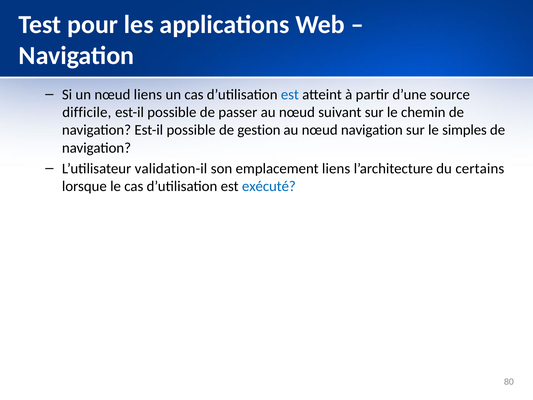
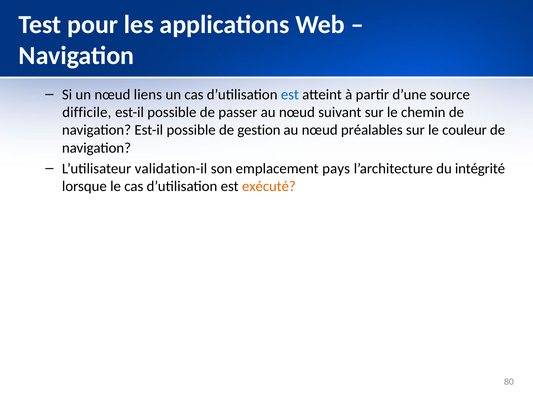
nœud navigation: navigation -> préalables
simples: simples -> couleur
emplacement liens: liens -> pays
certains: certains -> intégrité
exécuté colour: blue -> orange
